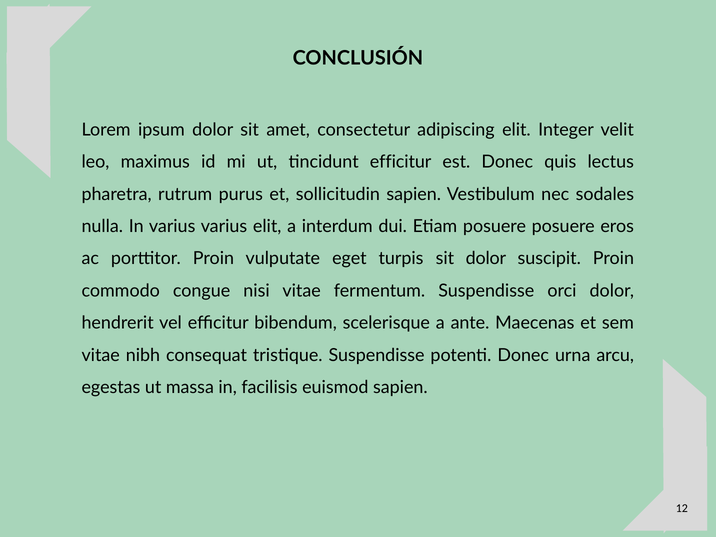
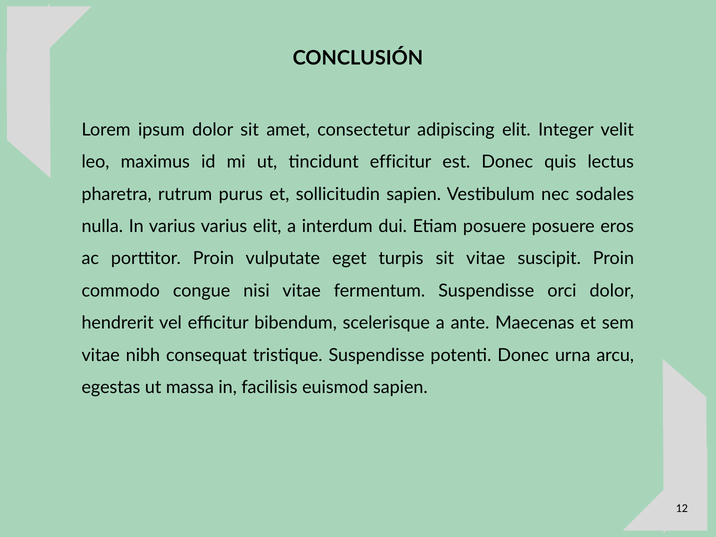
sit dolor: dolor -> vitae
